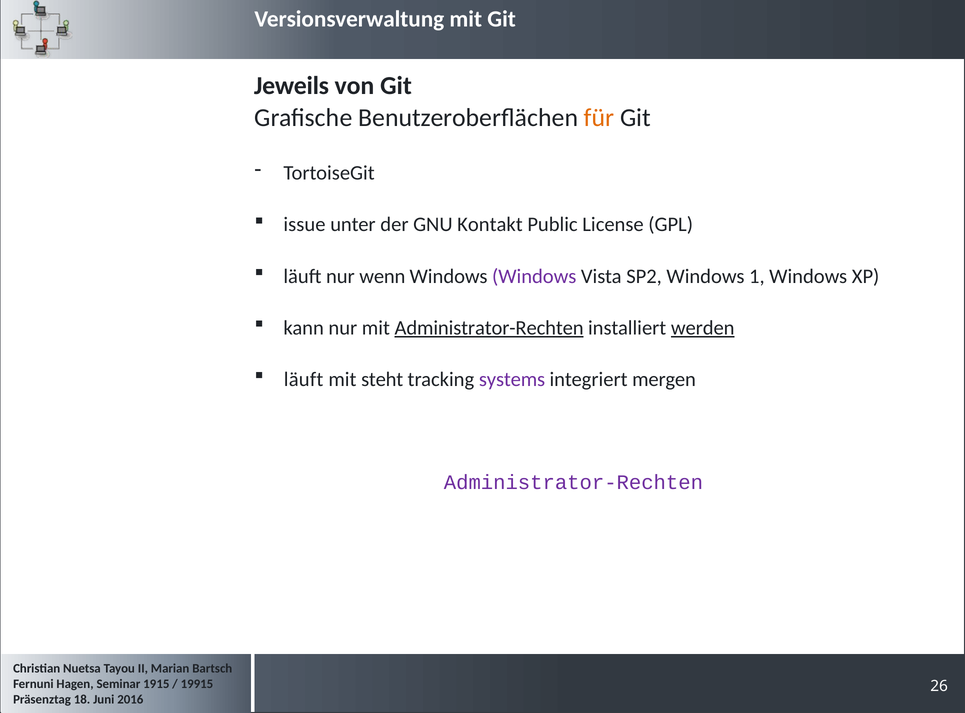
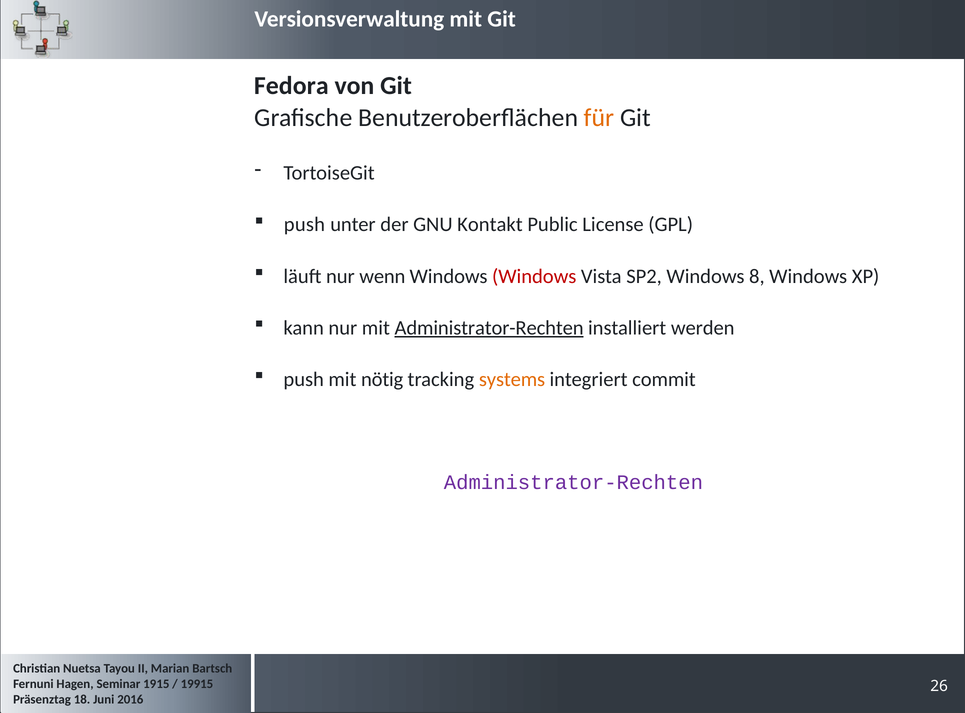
Jeweils: Jeweils -> Fedora
issue at (305, 225): issue -> push
Windows at (534, 276) colour: purple -> red
1: 1 -> 8
werden underline: present -> none
läuft at (304, 380): läuft -> push
mit steht: steht -> nötig
systems at (512, 380) colour: purple -> orange
mergen: mergen -> commit
